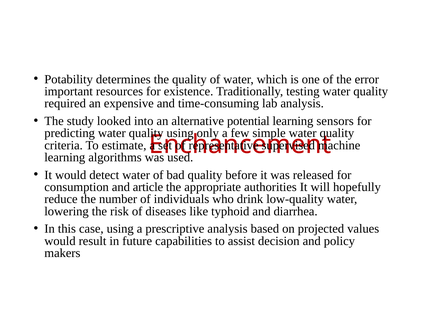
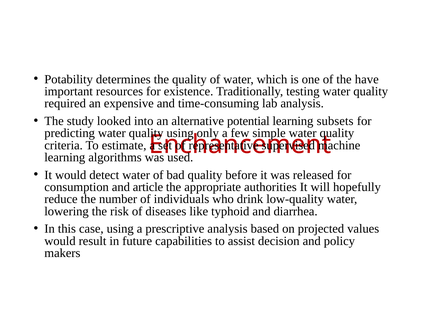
error: error -> have
sensors: sensors -> subsets
